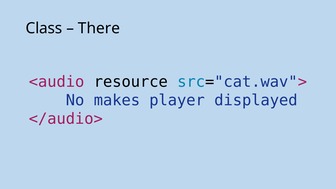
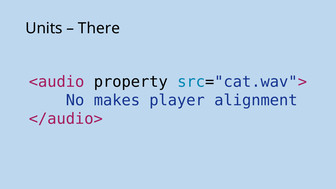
Class: Class -> Units
resource: resource -> property
displayed: displayed -> alignment
